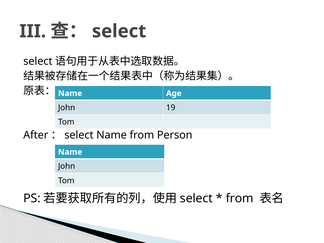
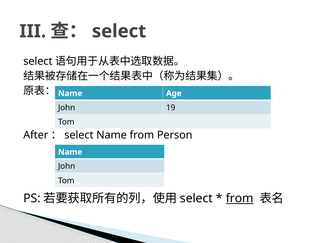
from at (240, 198) underline: none -> present
